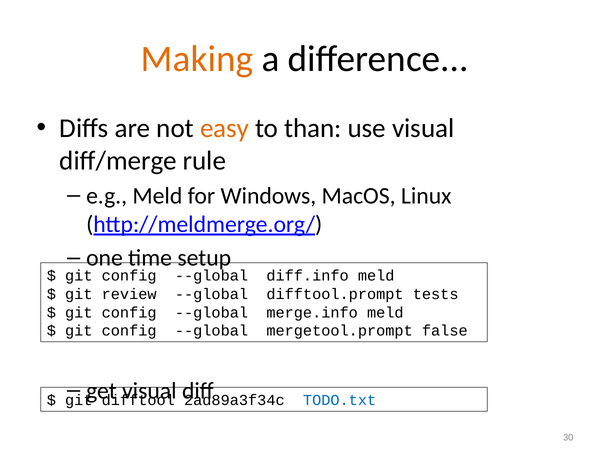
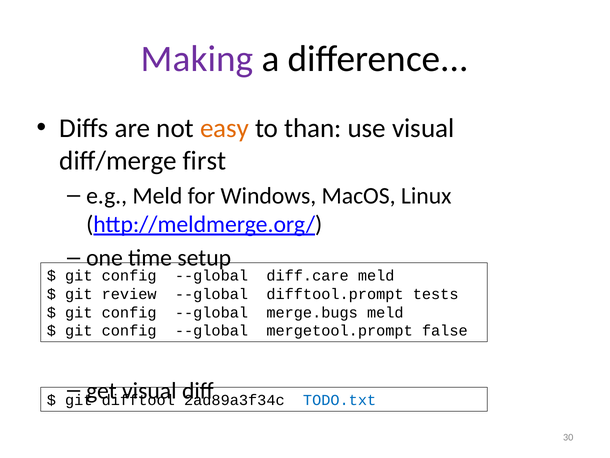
Making colour: orange -> purple
rule: rule -> first
diff.info: diff.info -> diff.care
merge.info: merge.info -> merge.bugs
